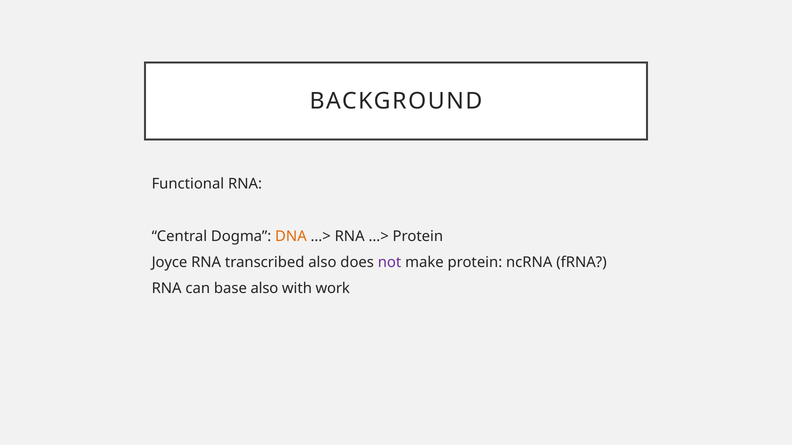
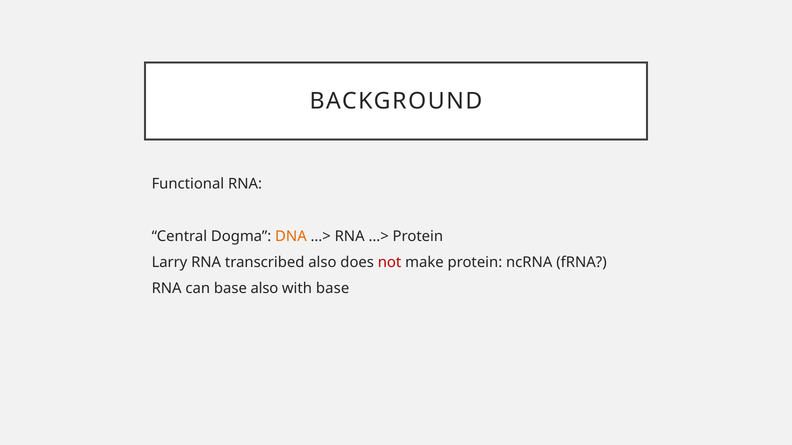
Joyce: Joyce -> Larry
not colour: purple -> red
with work: work -> base
